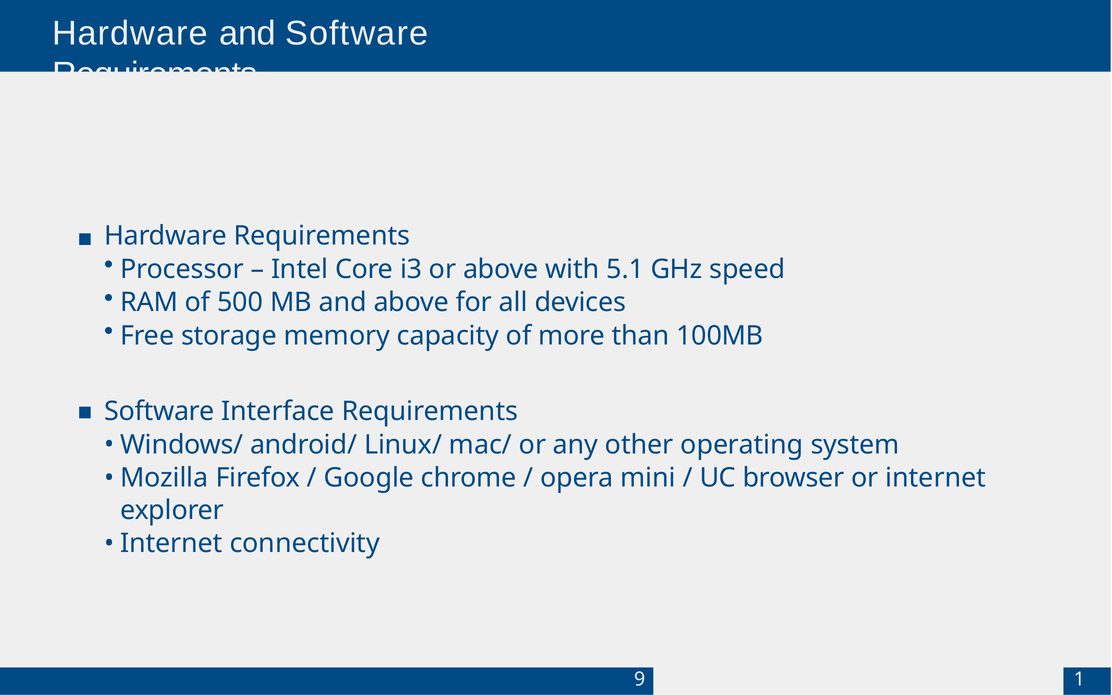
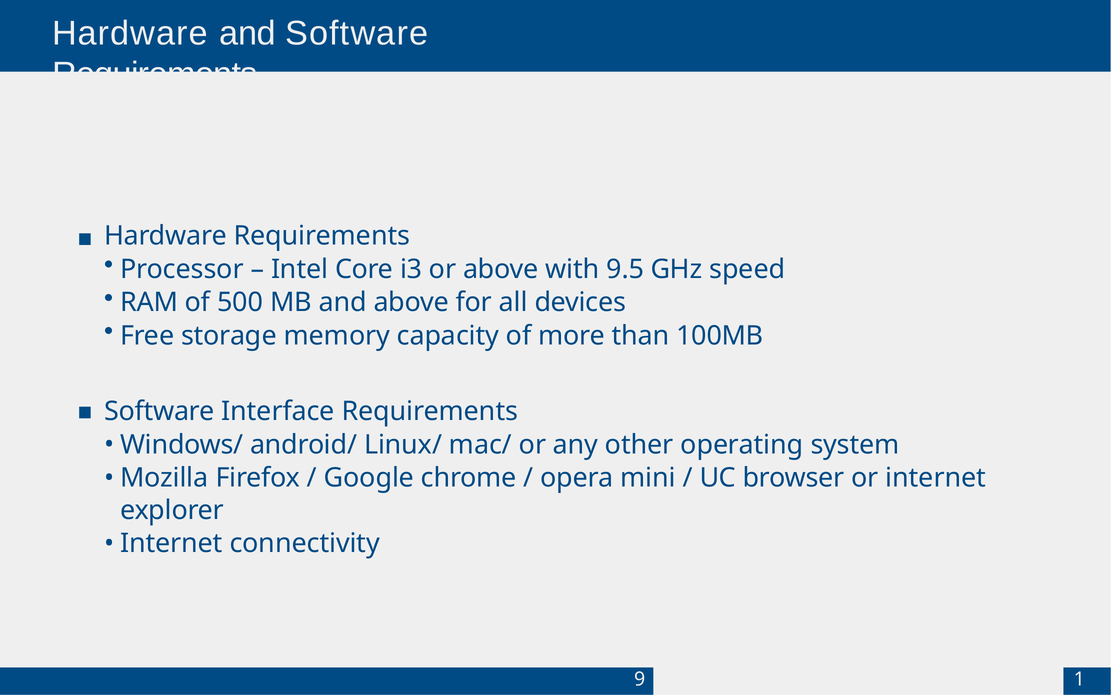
5.1: 5.1 -> 9.5
